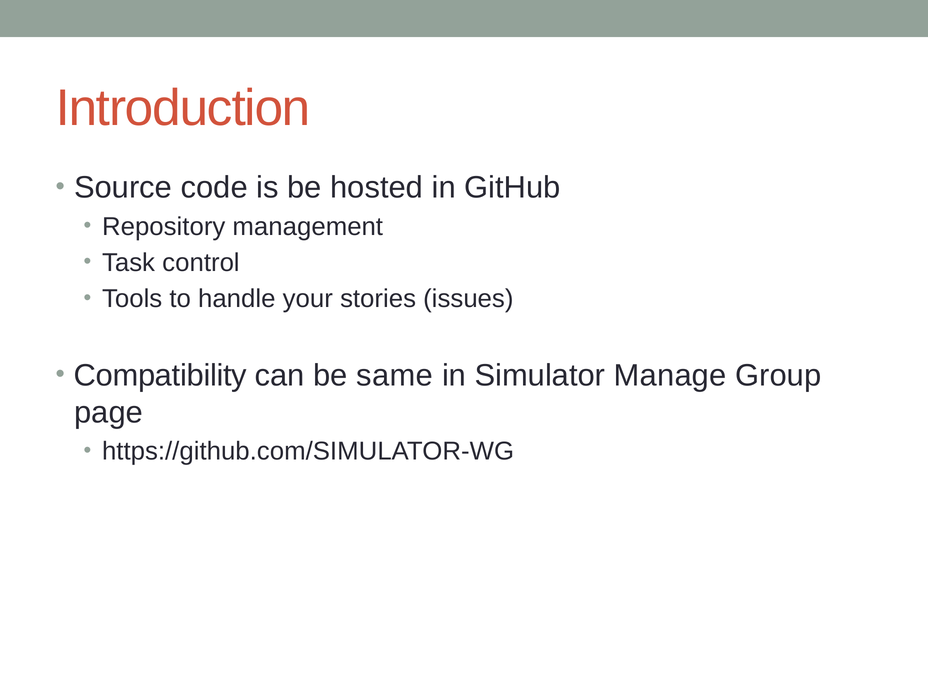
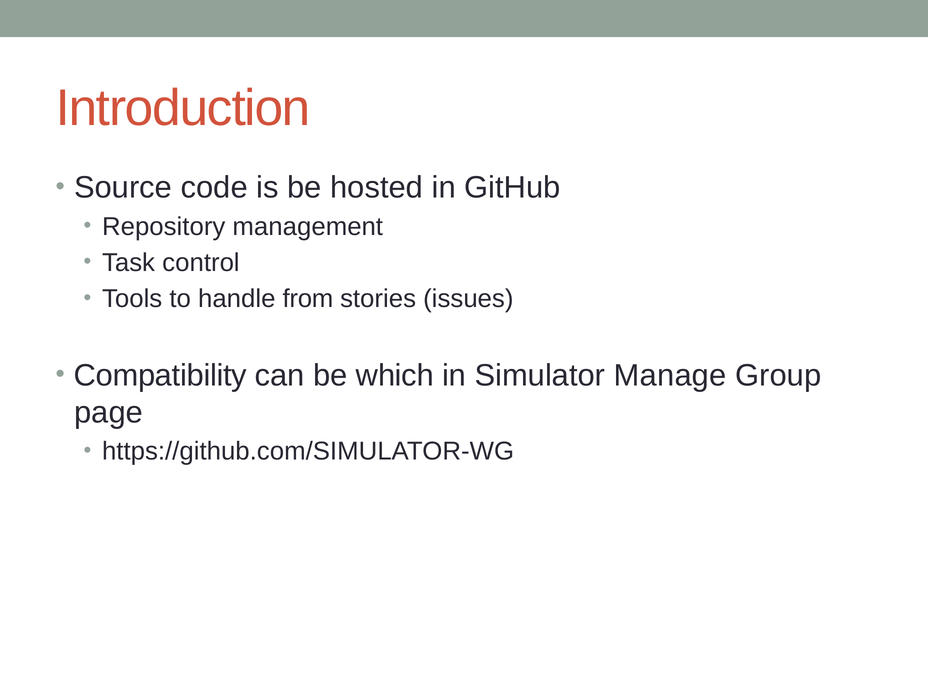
your: your -> from
same: same -> which
